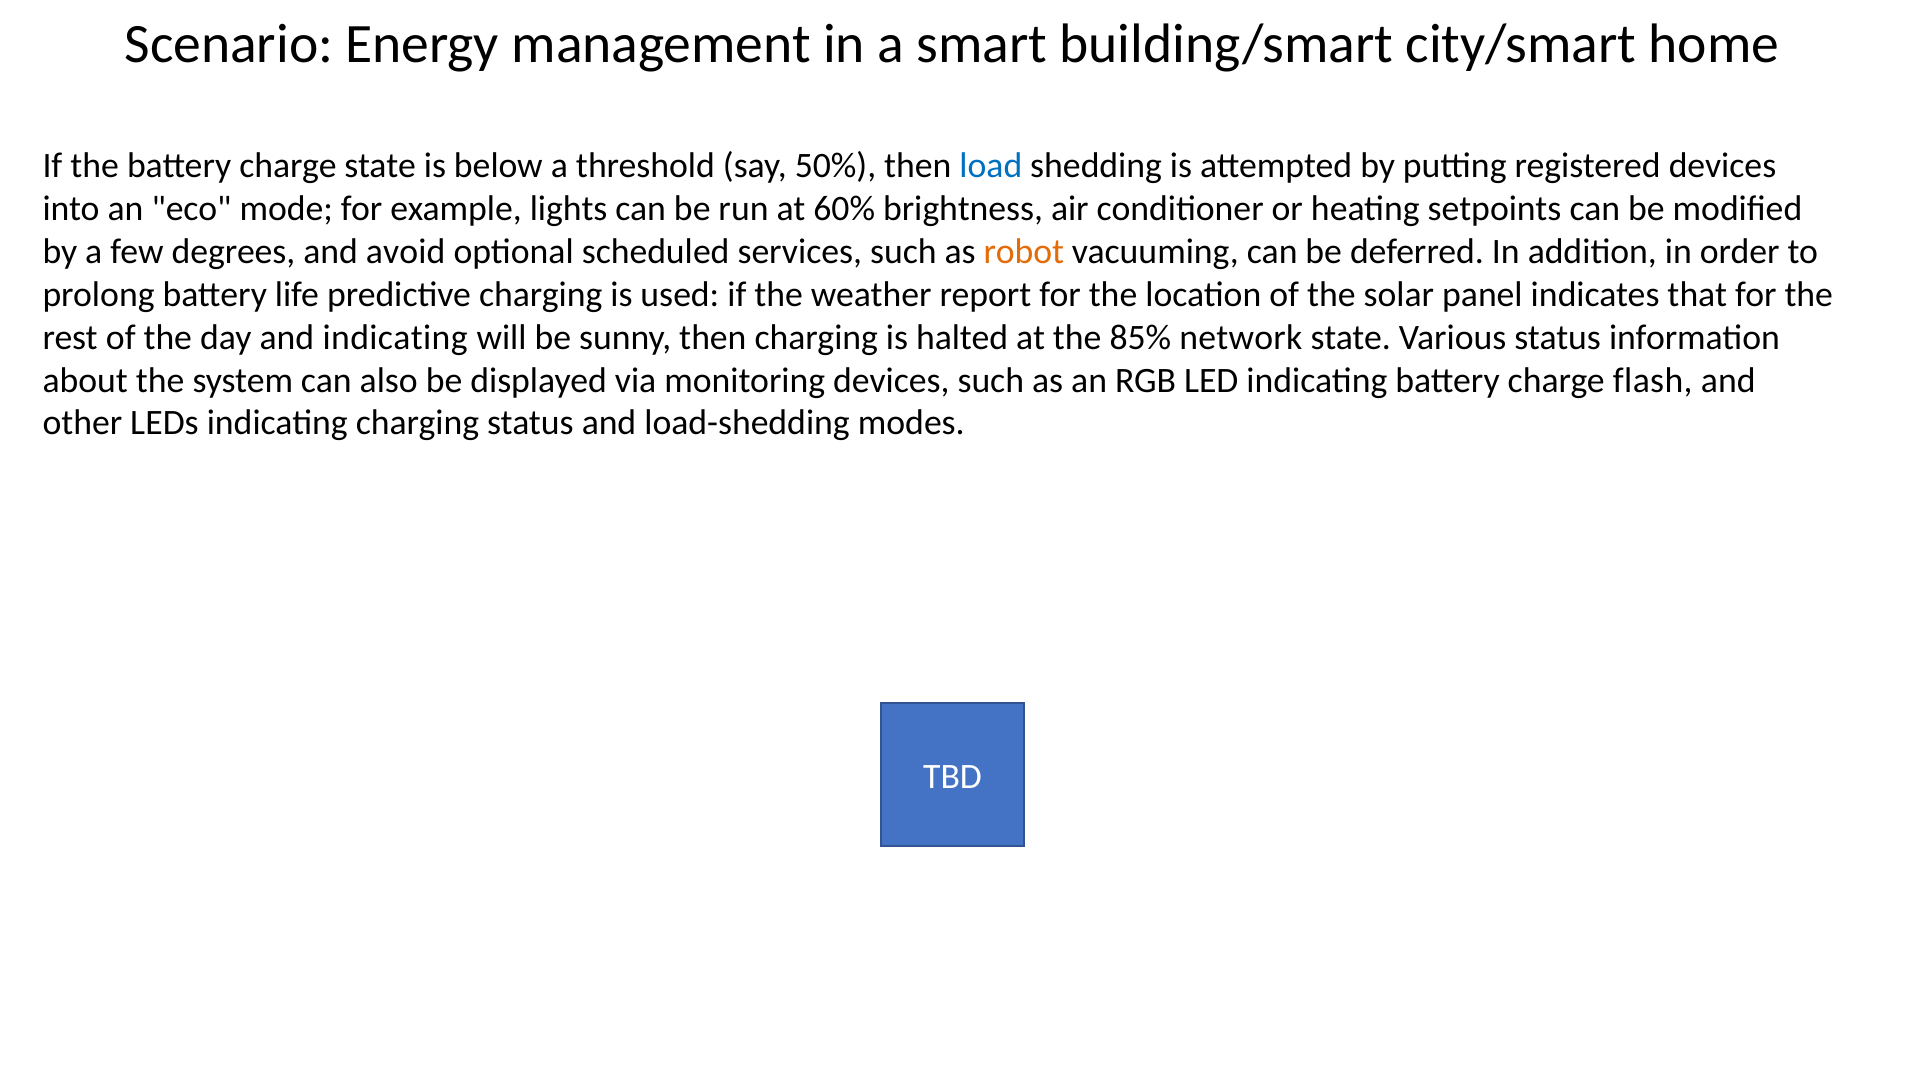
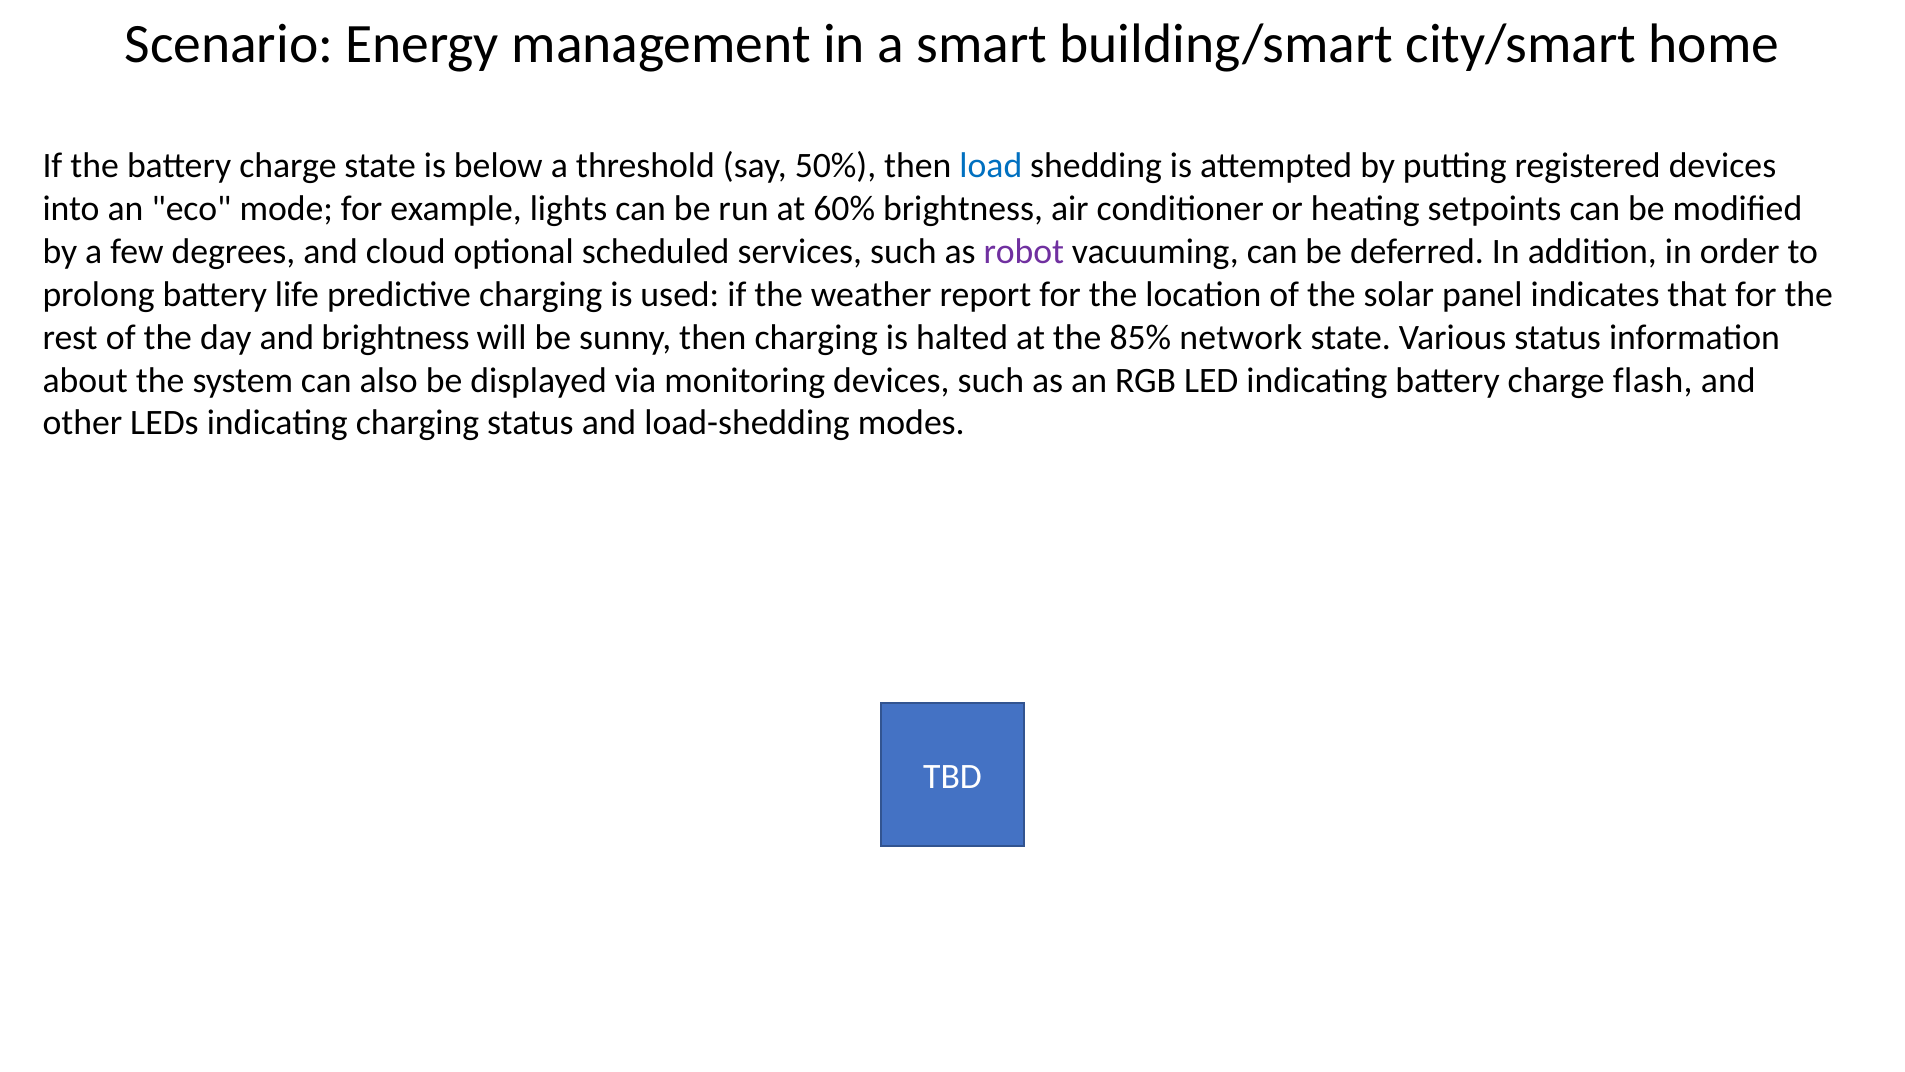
avoid: avoid -> cloud
robot colour: orange -> purple
and indicating: indicating -> brightness
